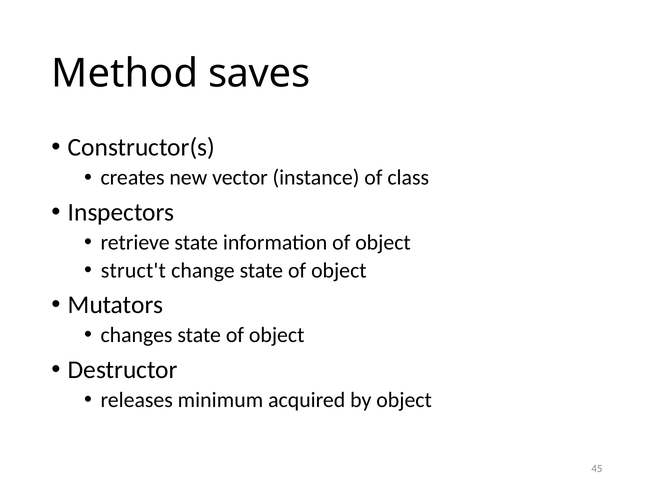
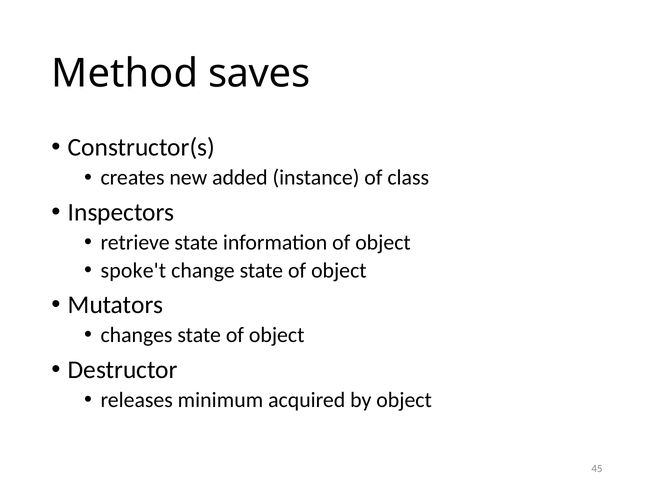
vector: vector -> added
struct't: struct't -> spoke't
